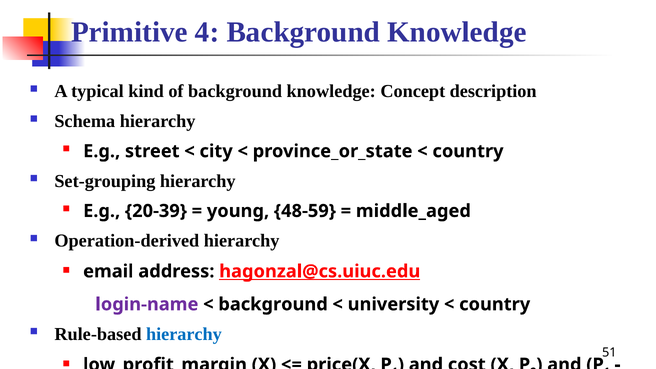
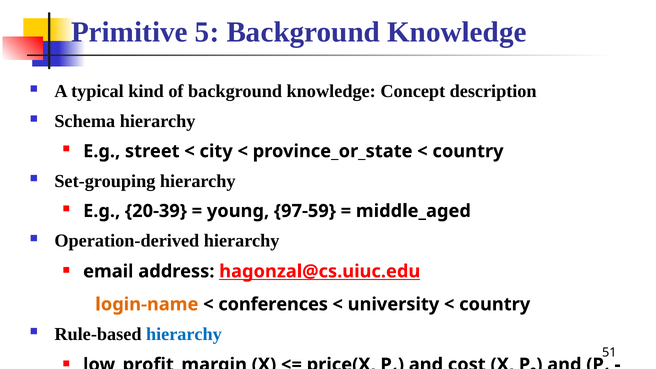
4: 4 -> 5
48-59: 48-59 -> 97-59
login-name colour: purple -> orange
background at (273, 304): background -> conferences
